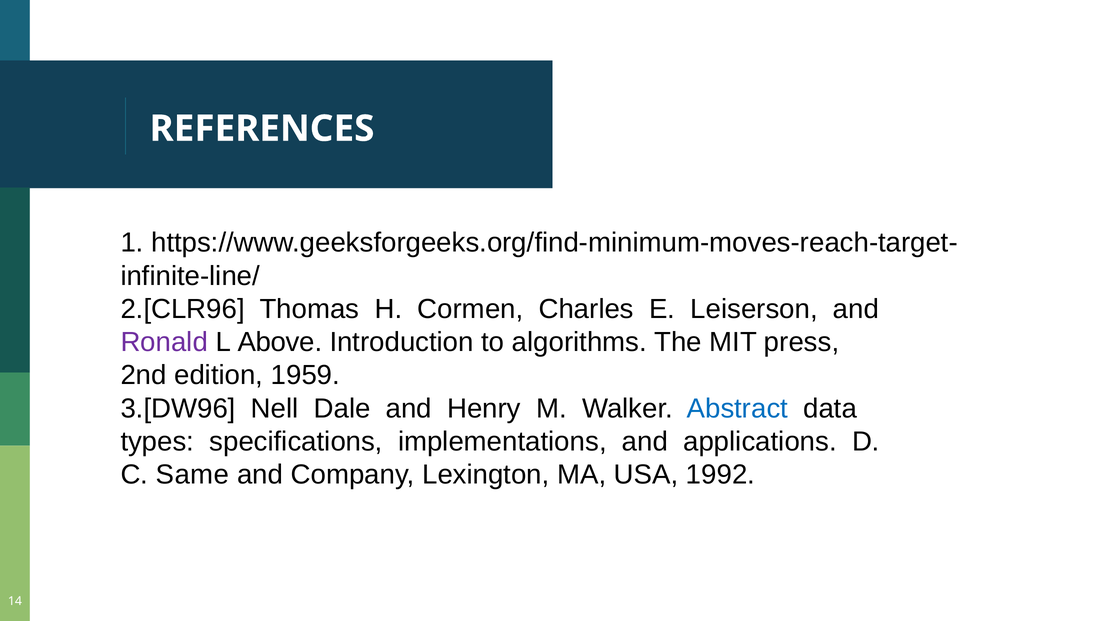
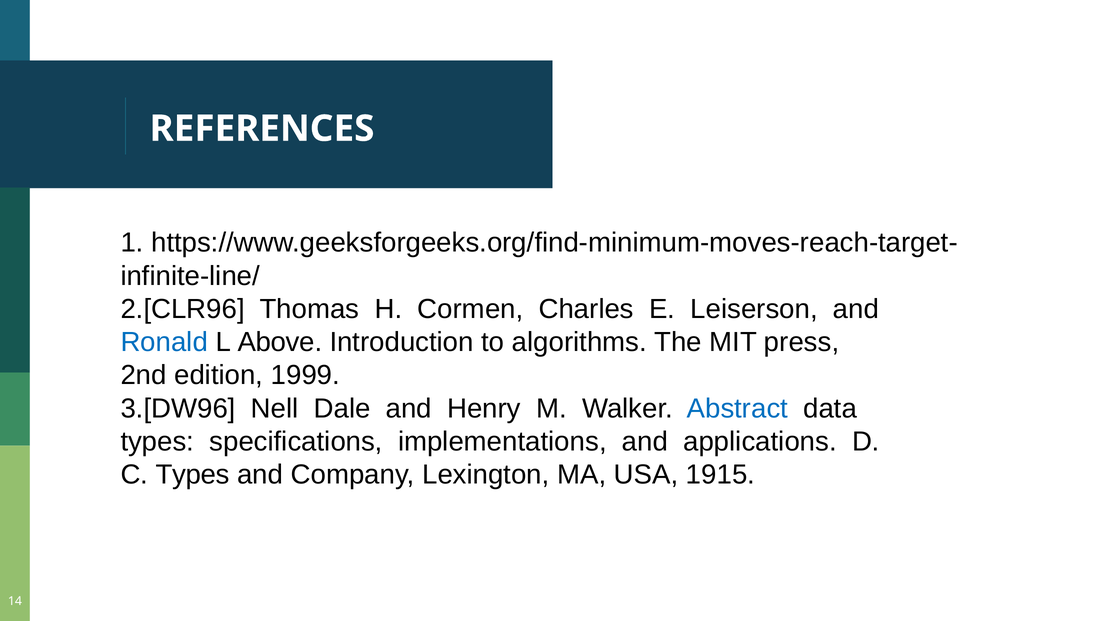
Ronald colour: purple -> blue
1959: 1959 -> 1999
C Same: Same -> Types
1992: 1992 -> 1915
